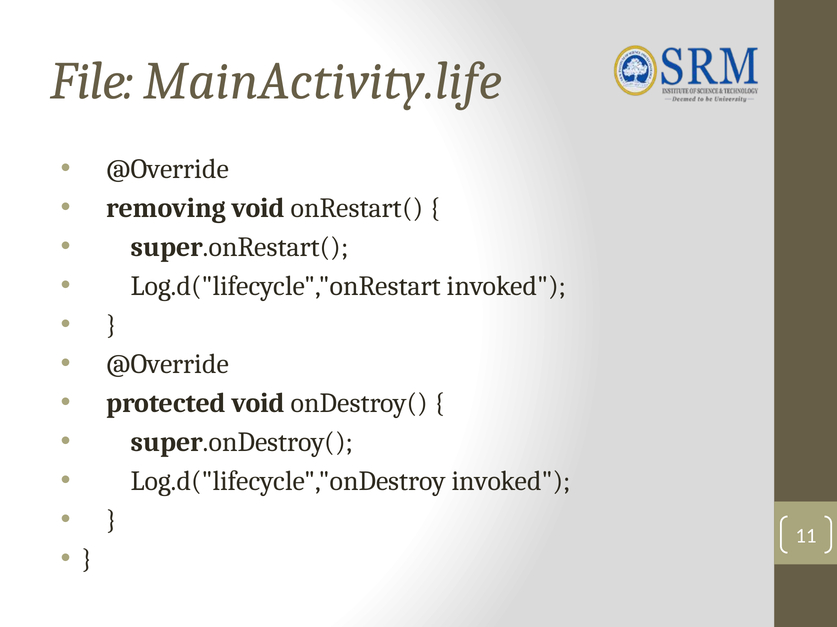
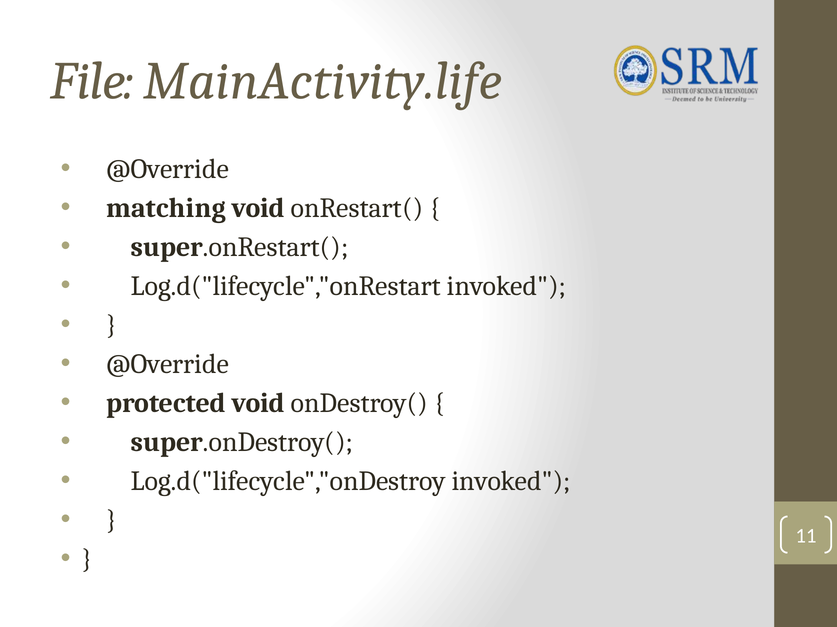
removing: removing -> matching
